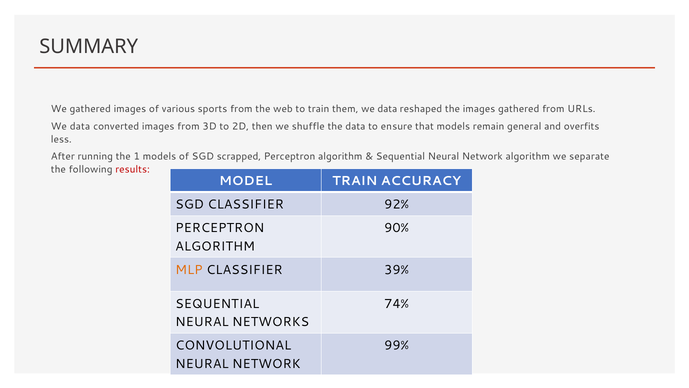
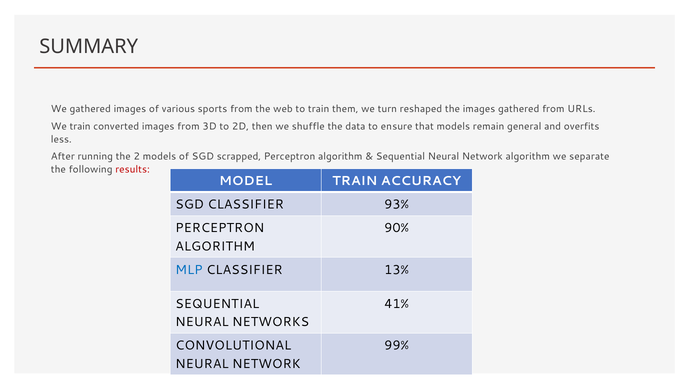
them we data: data -> turn
data at (80, 126): data -> train
1: 1 -> 2
92%: 92% -> 93%
MLP colour: orange -> blue
39%: 39% -> 13%
74%: 74% -> 41%
